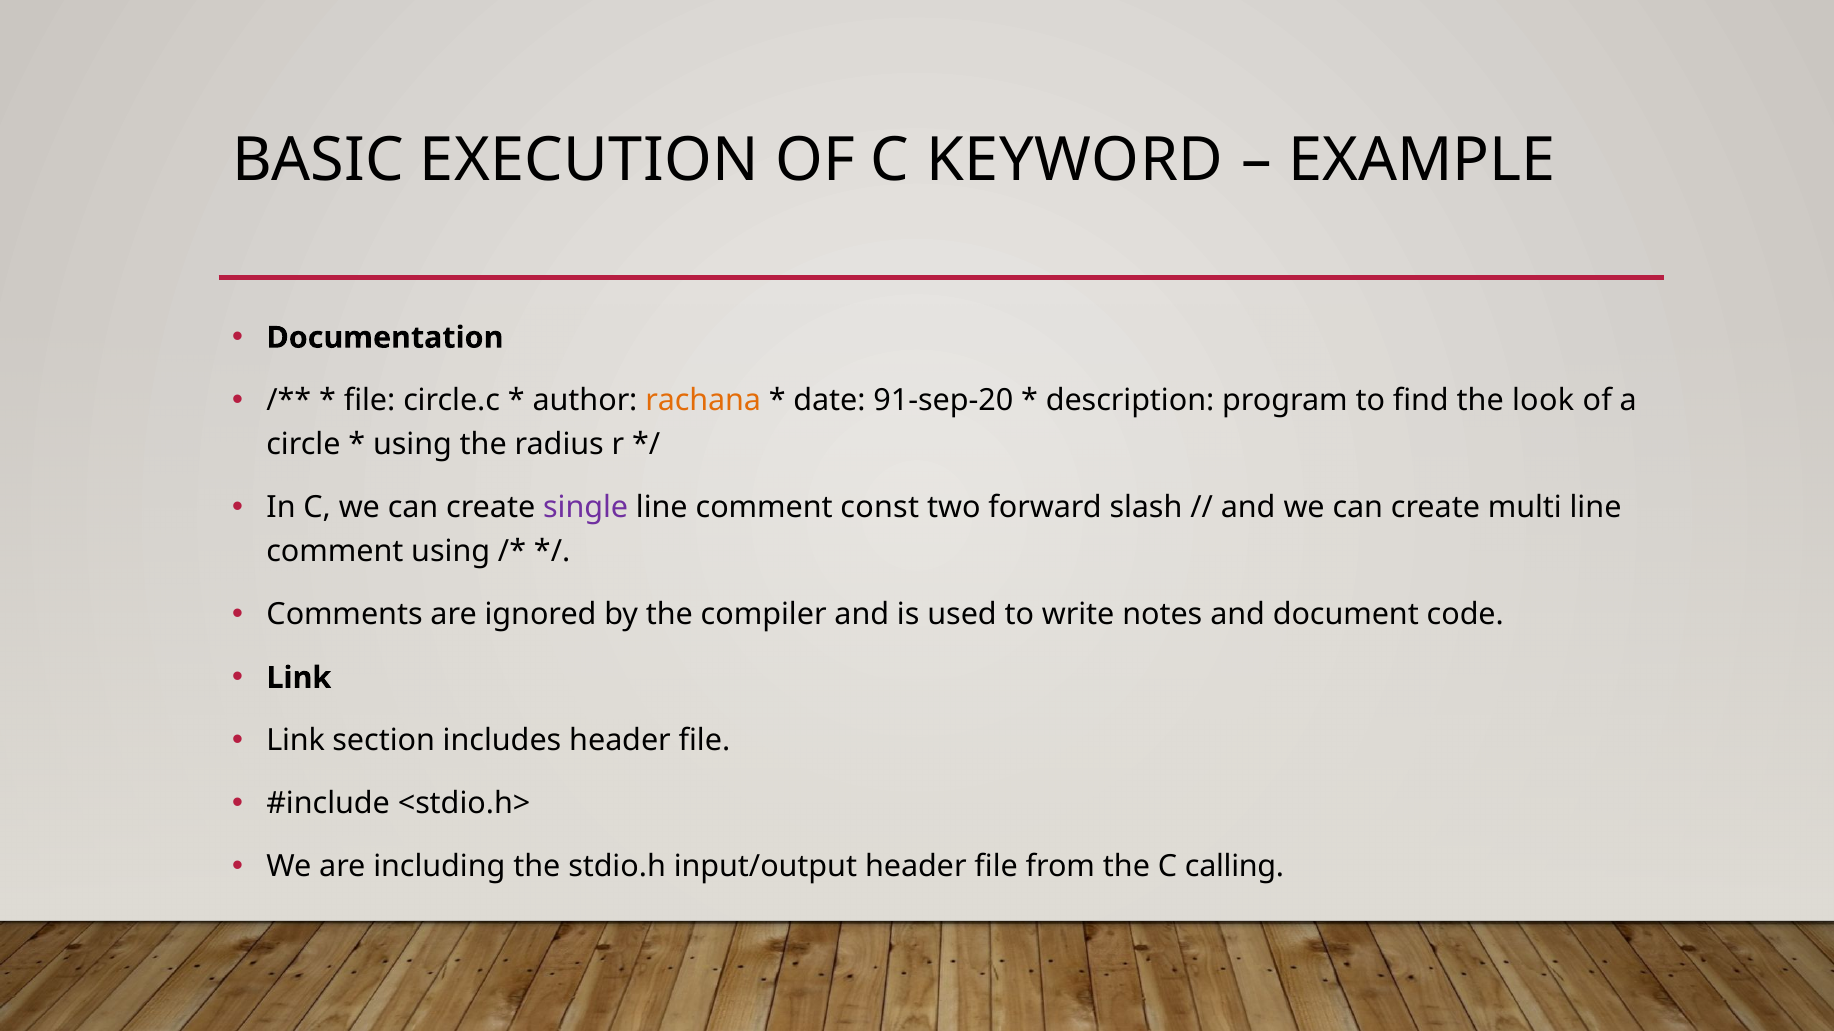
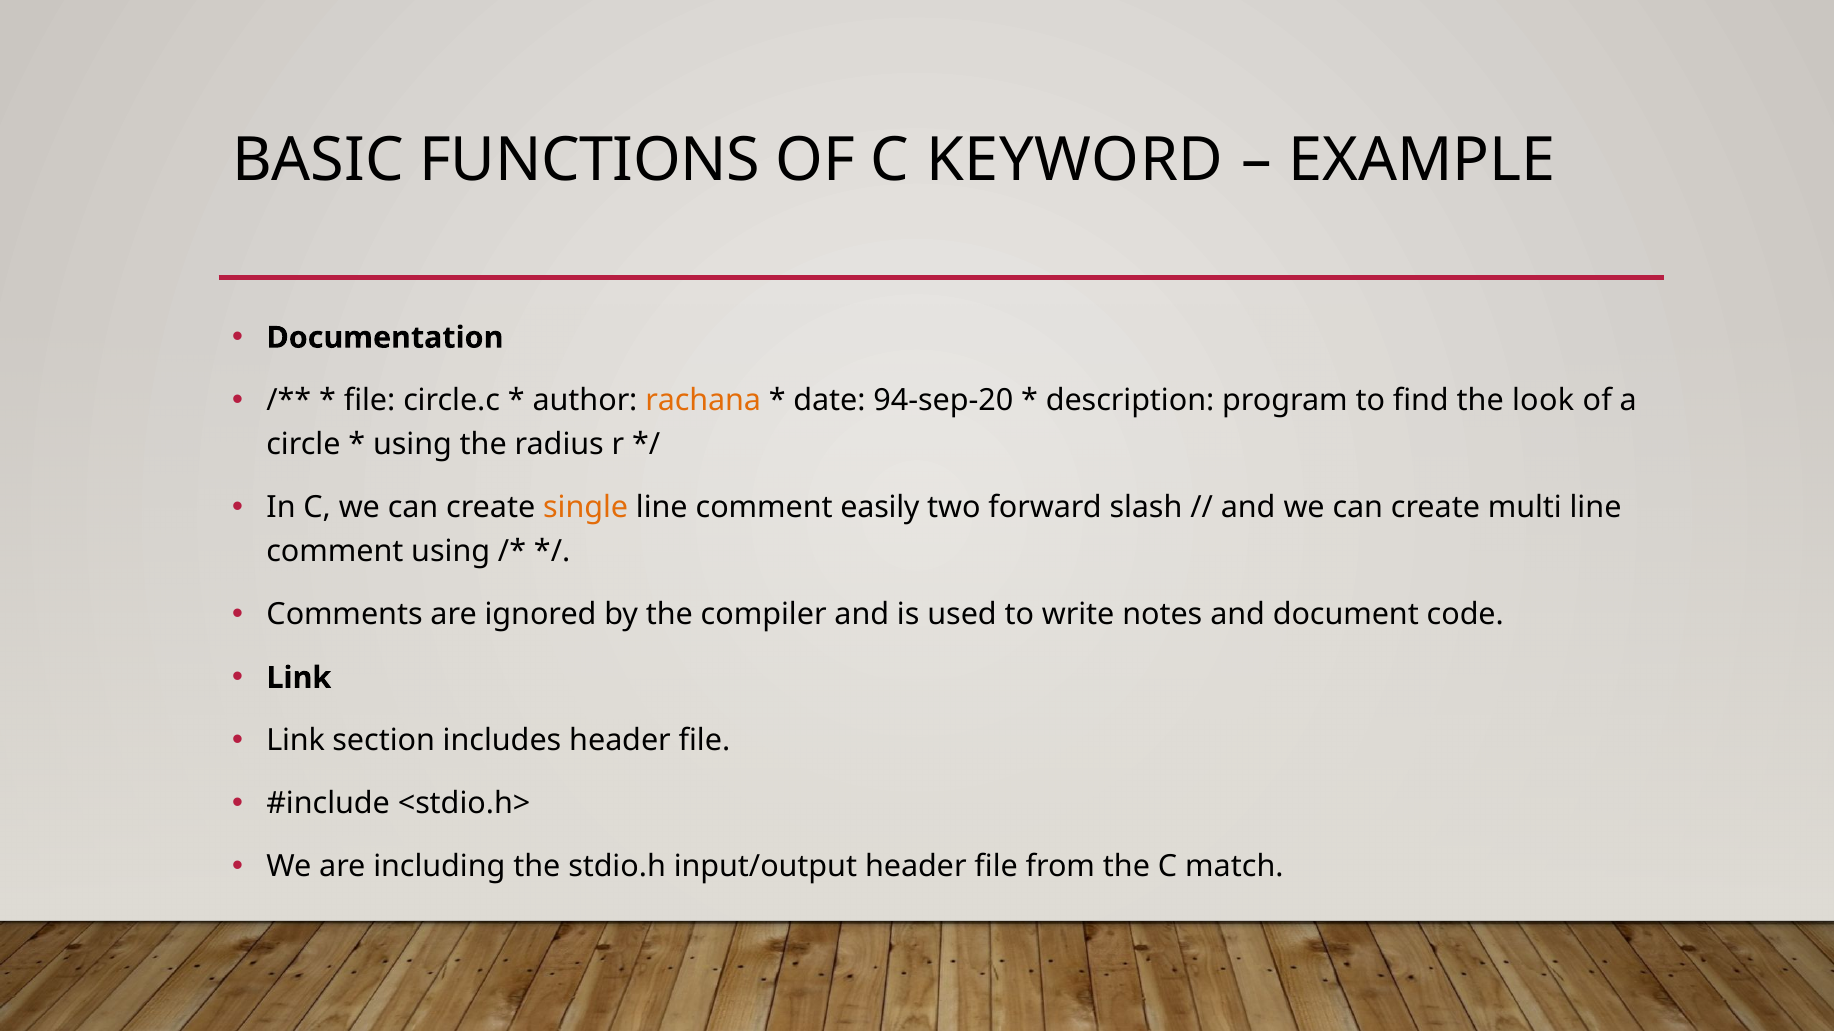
EXECUTION: EXECUTION -> FUNCTIONS
91-sep-20: 91-sep-20 -> 94-sep-20
single colour: purple -> orange
const: const -> easily
calling: calling -> match
